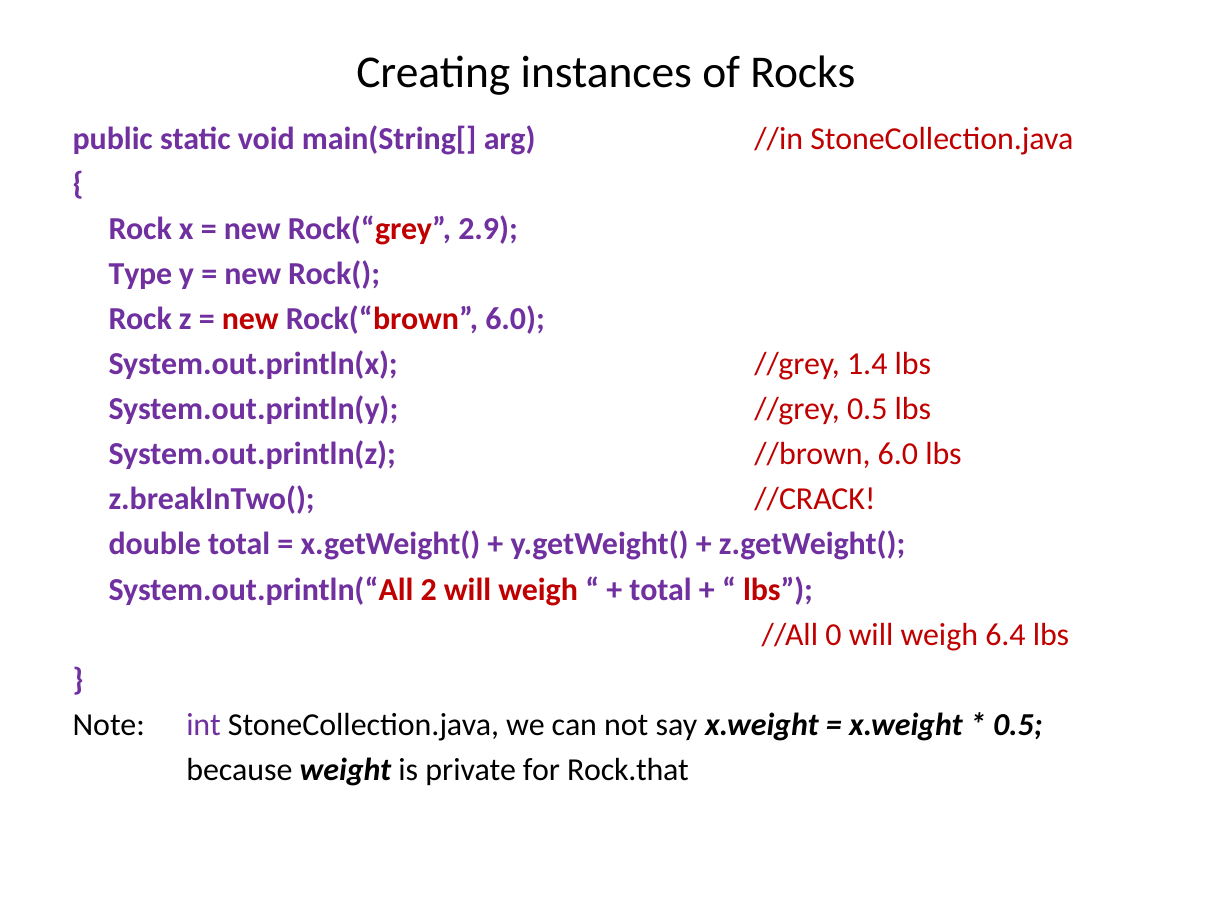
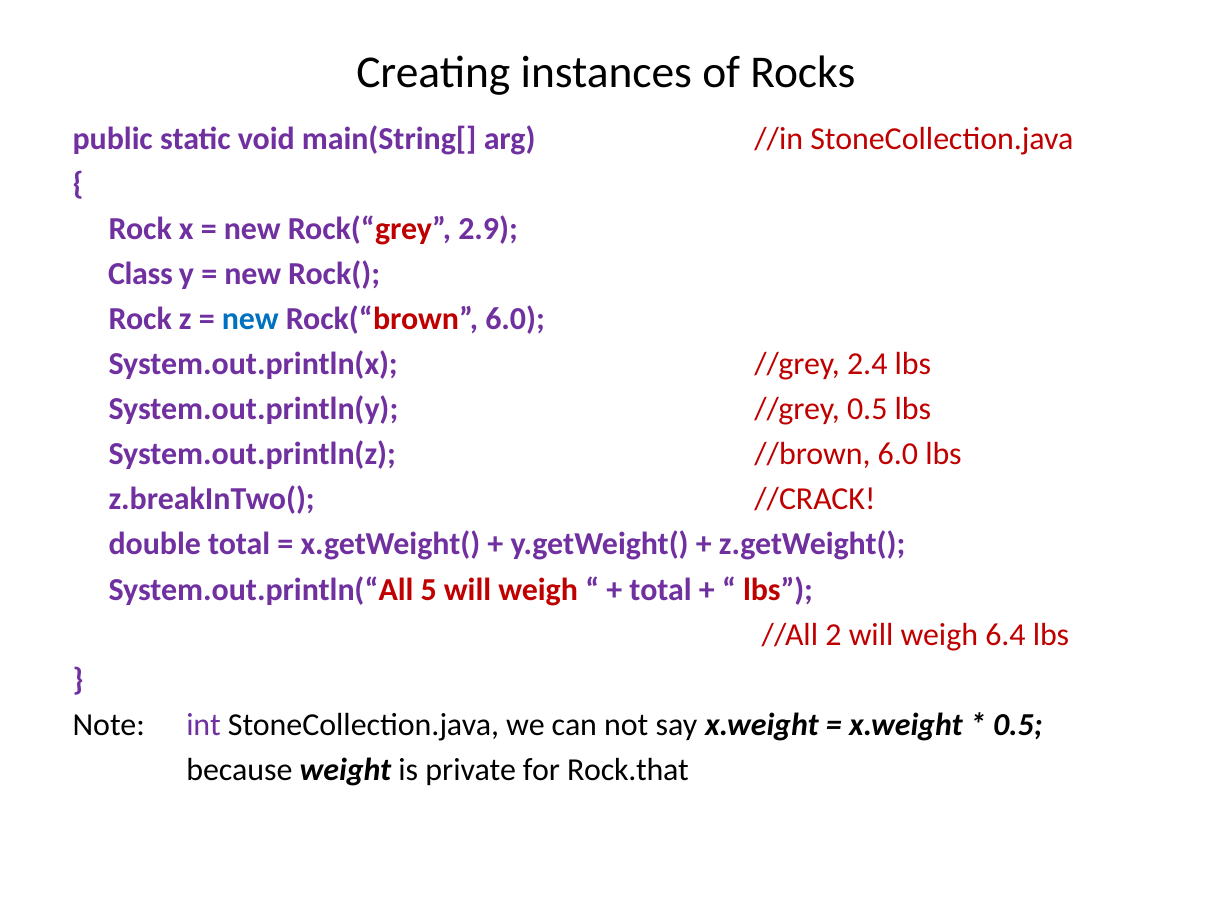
Type: Type -> Class
new at (250, 319) colour: red -> blue
1.4: 1.4 -> 2.4
2: 2 -> 5
0: 0 -> 2
